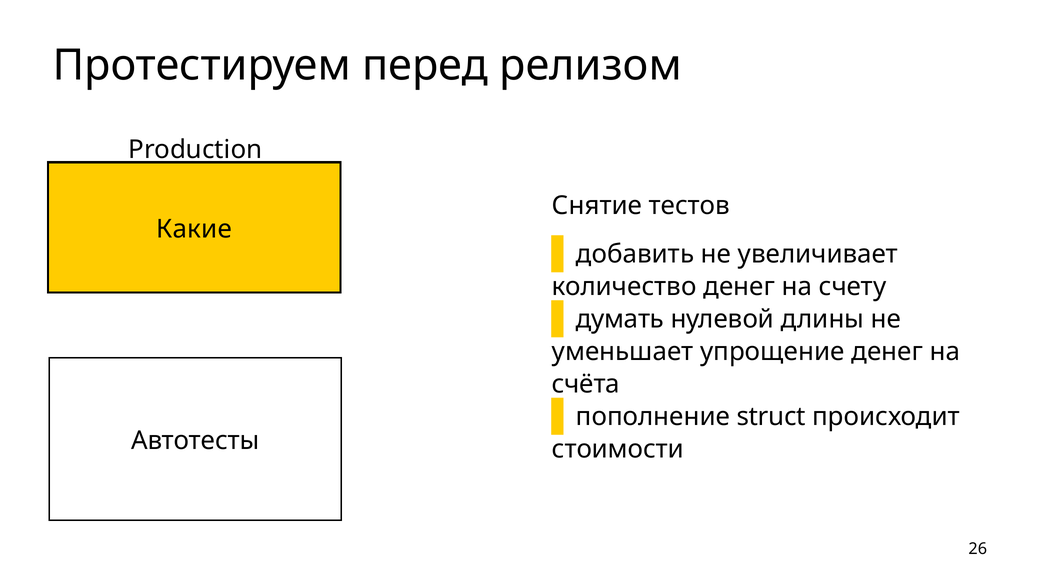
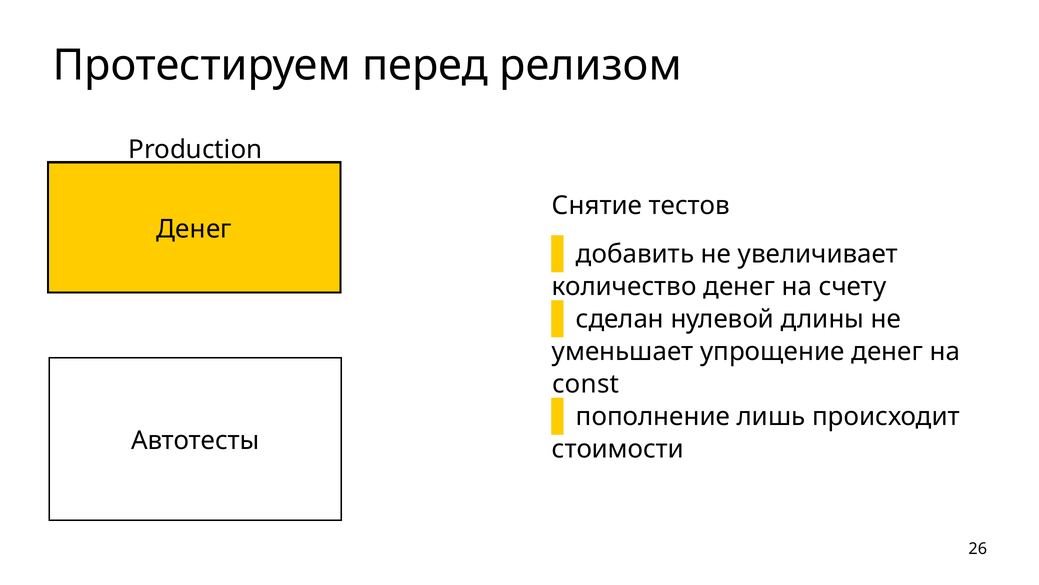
Какие at (194, 229): Какие -> Денег
думать: думать -> сделан
счёта: счёта -> const
struct: struct -> лишь
